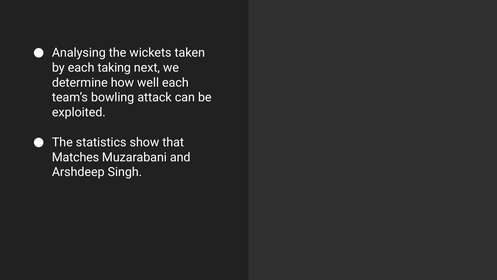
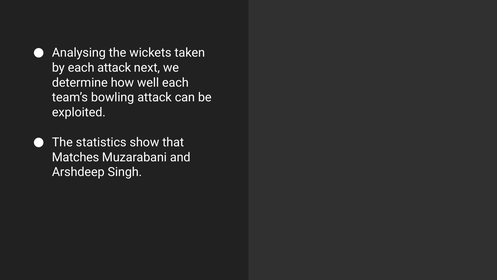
each taking: taking -> attack
